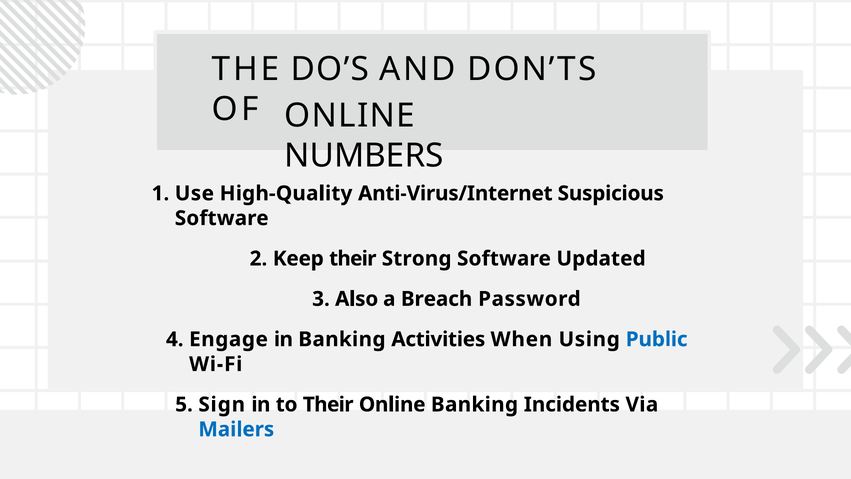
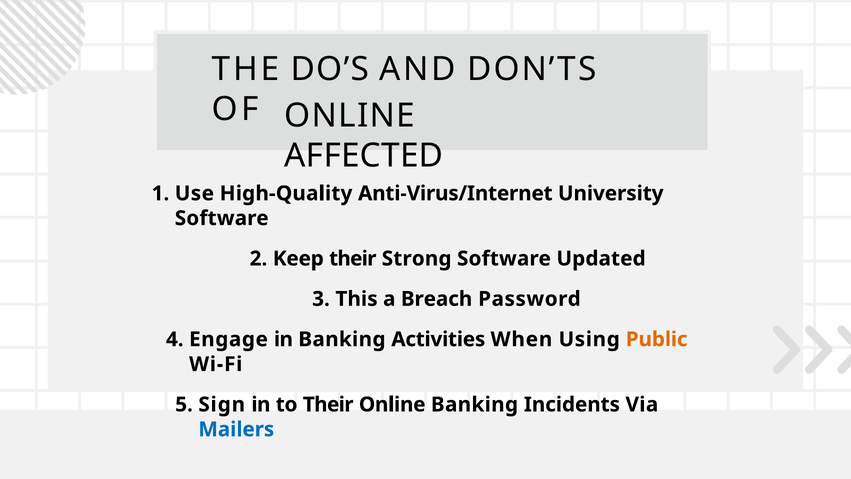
NUMBERS: NUMBERS -> AFFECTED
Suspicious: Suspicious -> University
Also: Also -> This
Public colour: blue -> orange
